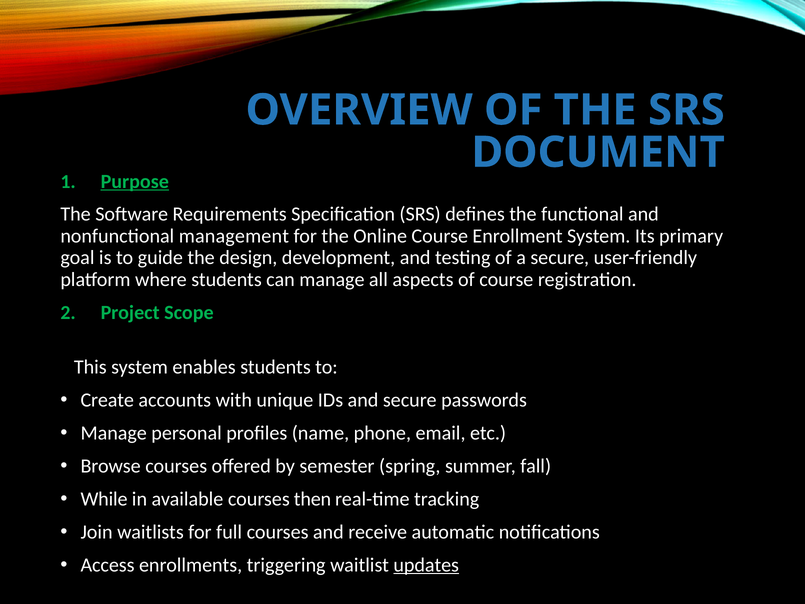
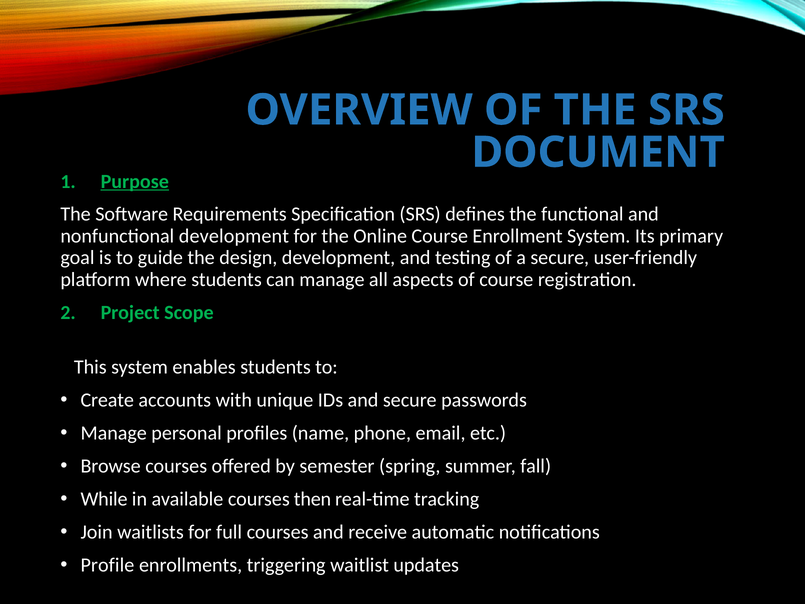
nonfunctional management: management -> development
Access: Access -> Profile
updates underline: present -> none
